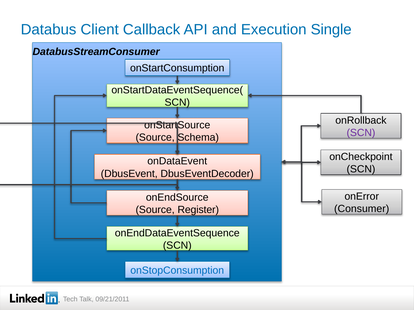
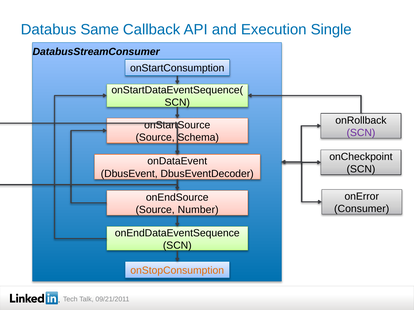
Client: Client -> Same
Register: Register -> Number
onStopConsumption colour: blue -> orange
